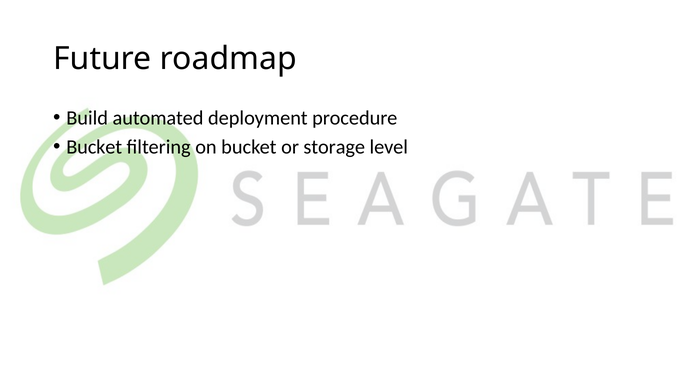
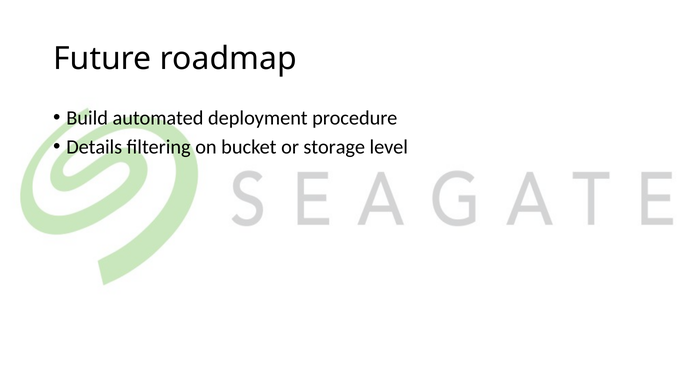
Bucket at (94, 147): Bucket -> Details
